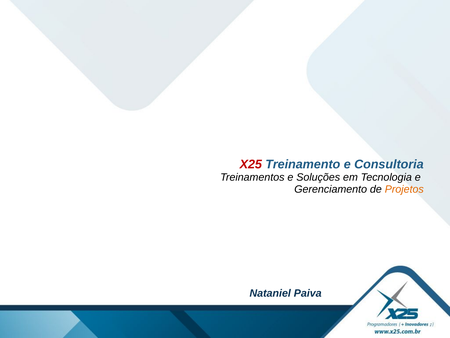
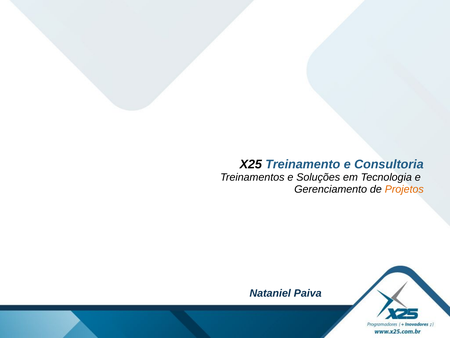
X25 colour: red -> black
